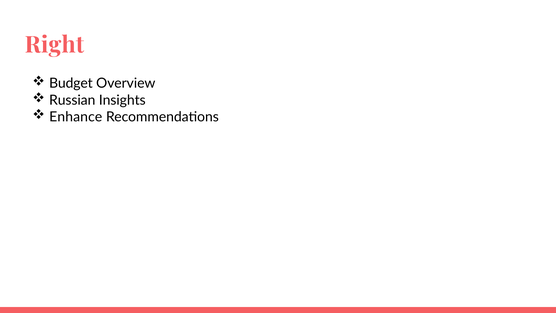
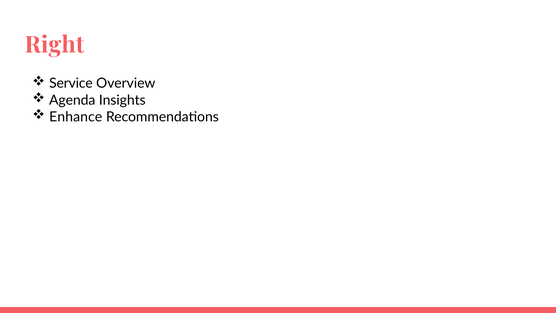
Budget: Budget -> Service
Russian: Russian -> Agenda
